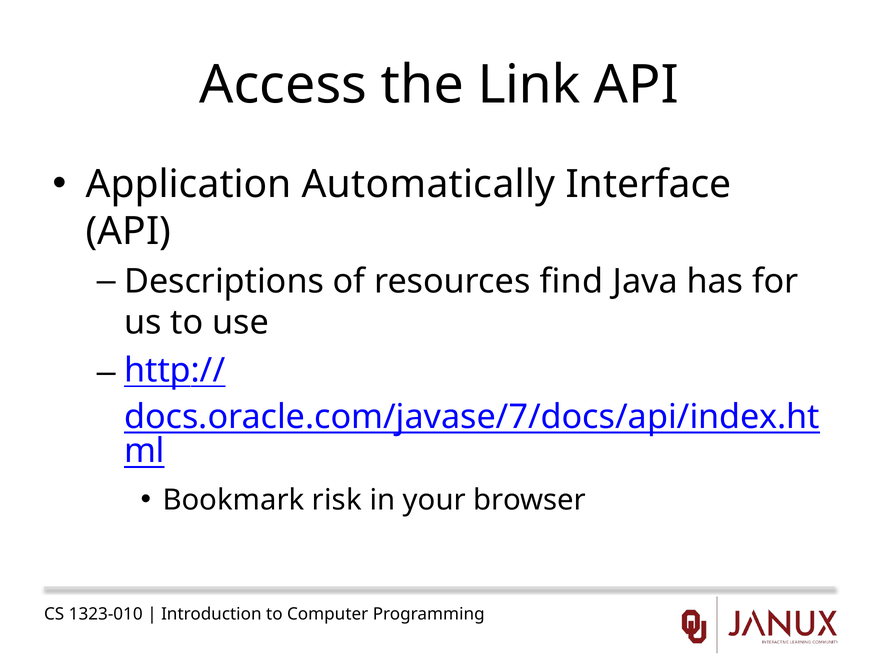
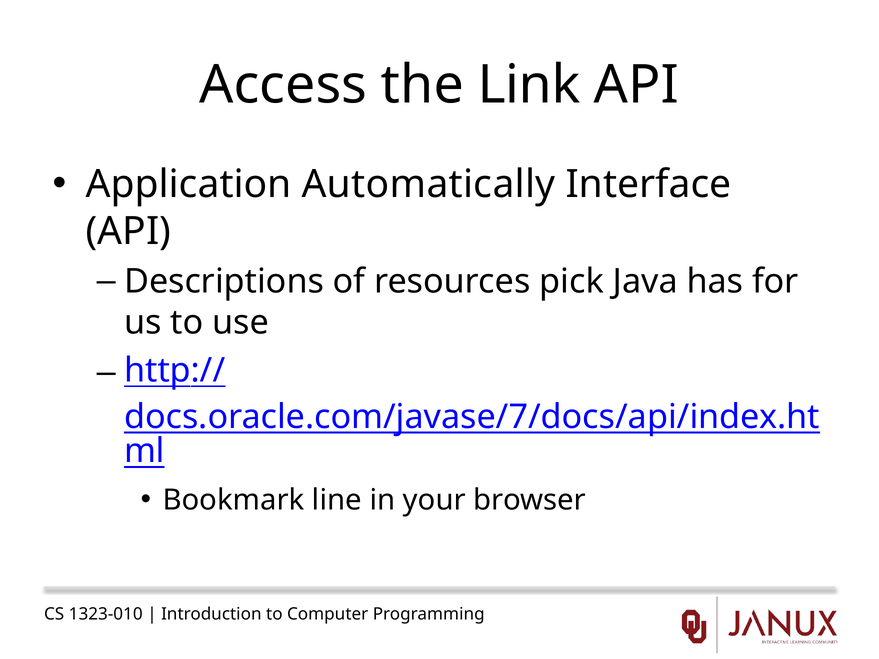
find: find -> pick
risk: risk -> line
